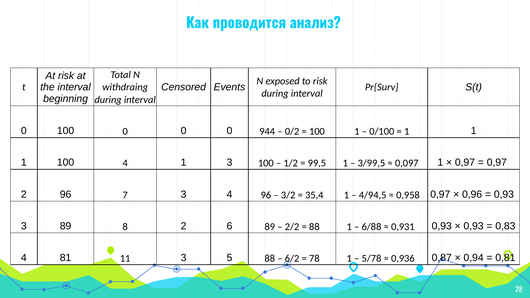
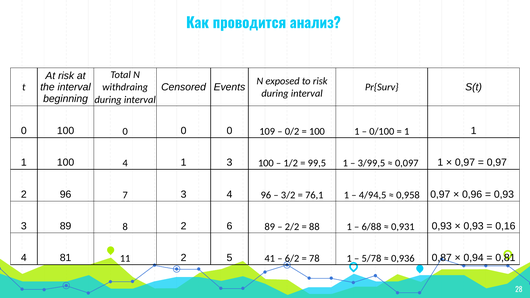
944: 944 -> 109
35,4: 35,4 -> 76,1
0,83: 0,83 -> 0,16
11 3: 3 -> 2
5 88: 88 -> 41
